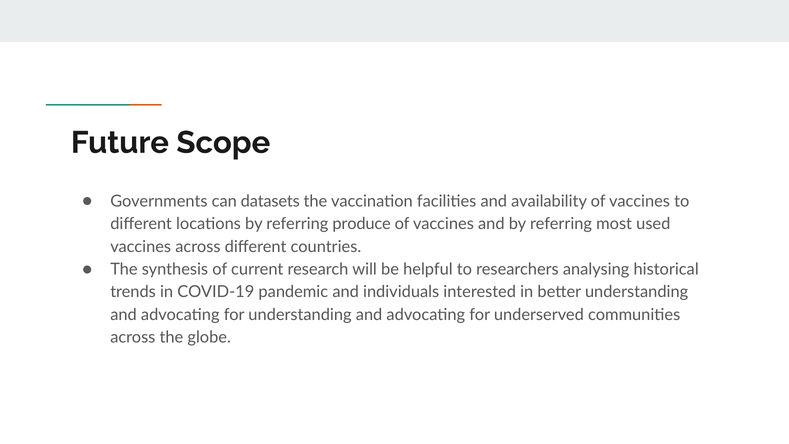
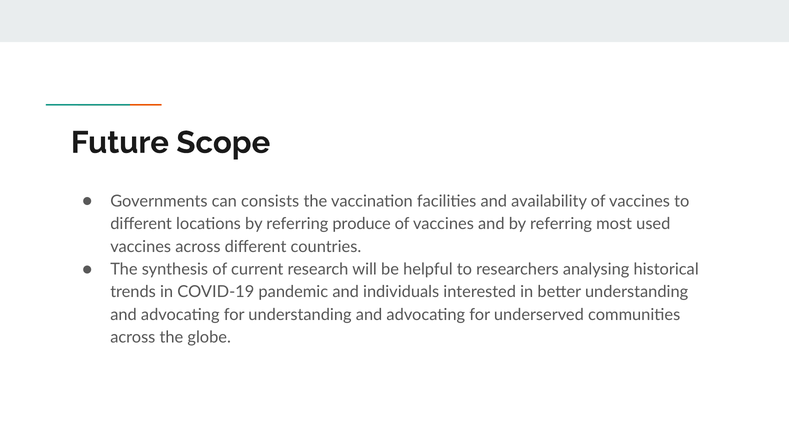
datasets: datasets -> consists
